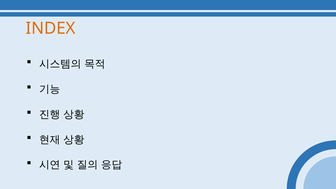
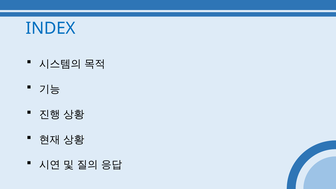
INDEX colour: orange -> blue
